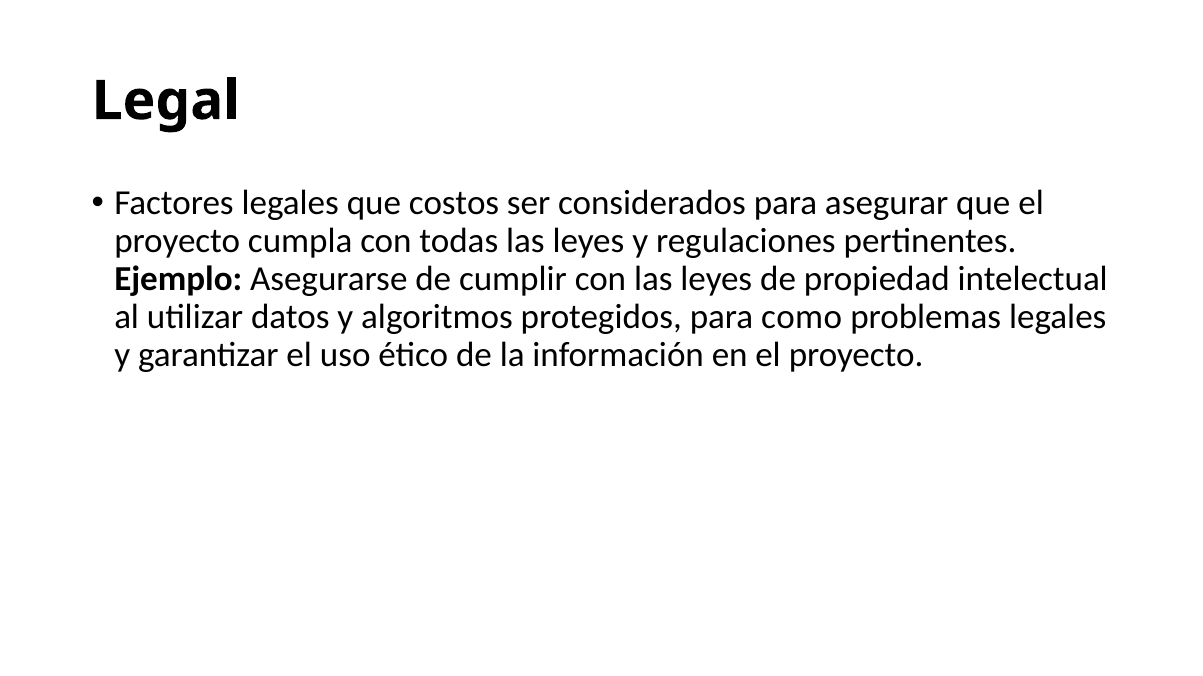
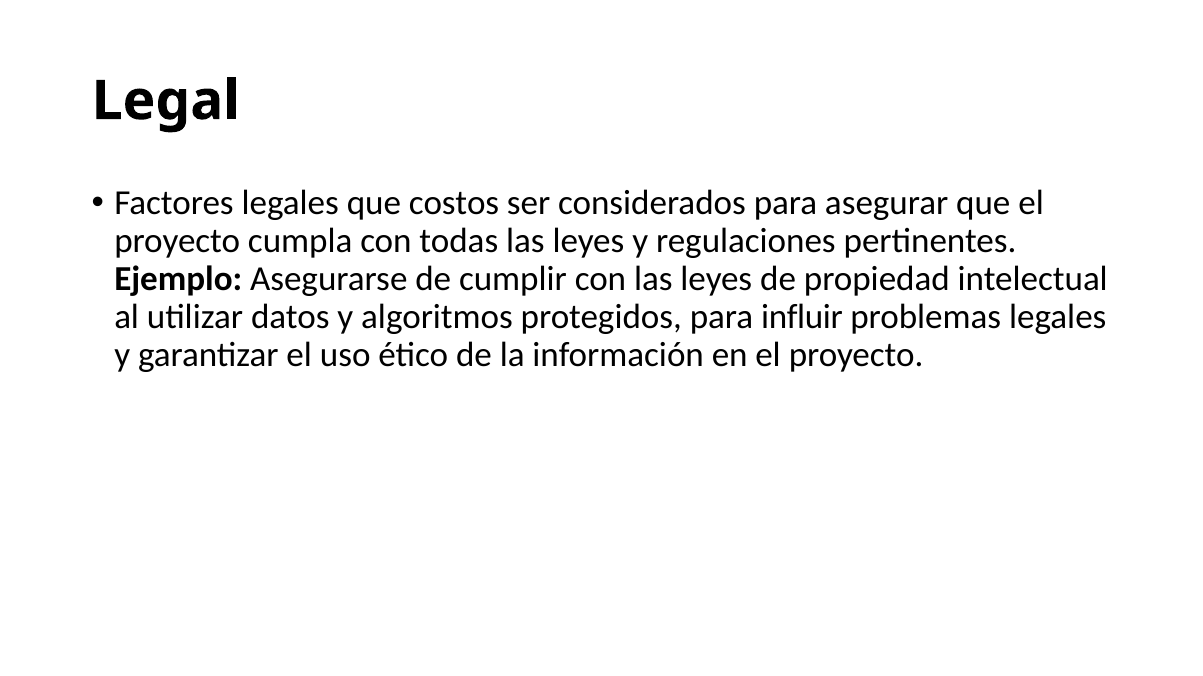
como: como -> influir
